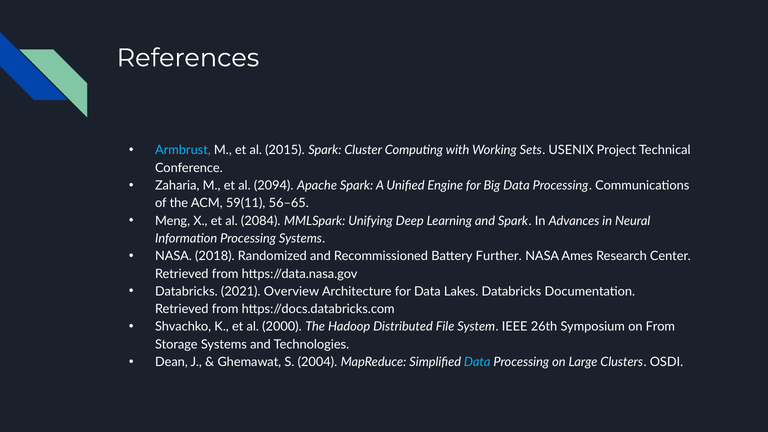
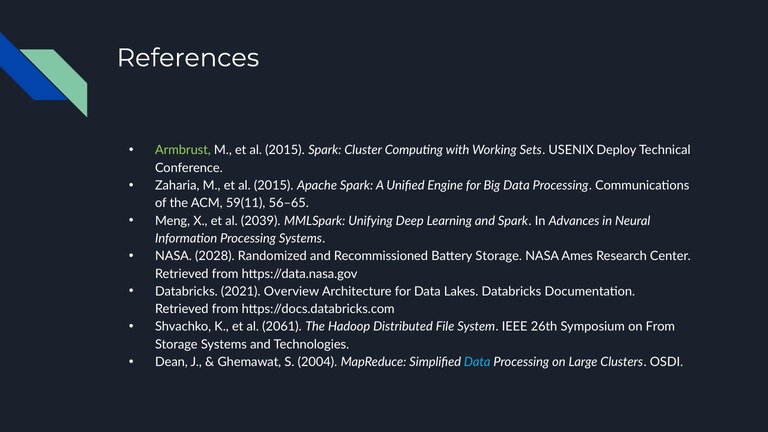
Armbrust colour: light blue -> light green
Project: Project -> Deploy
2094 at (274, 186): 2094 -> 2015
2084: 2084 -> 2039
2018: 2018 -> 2028
Battery Further: Further -> Storage
2000: 2000 -> 2061
